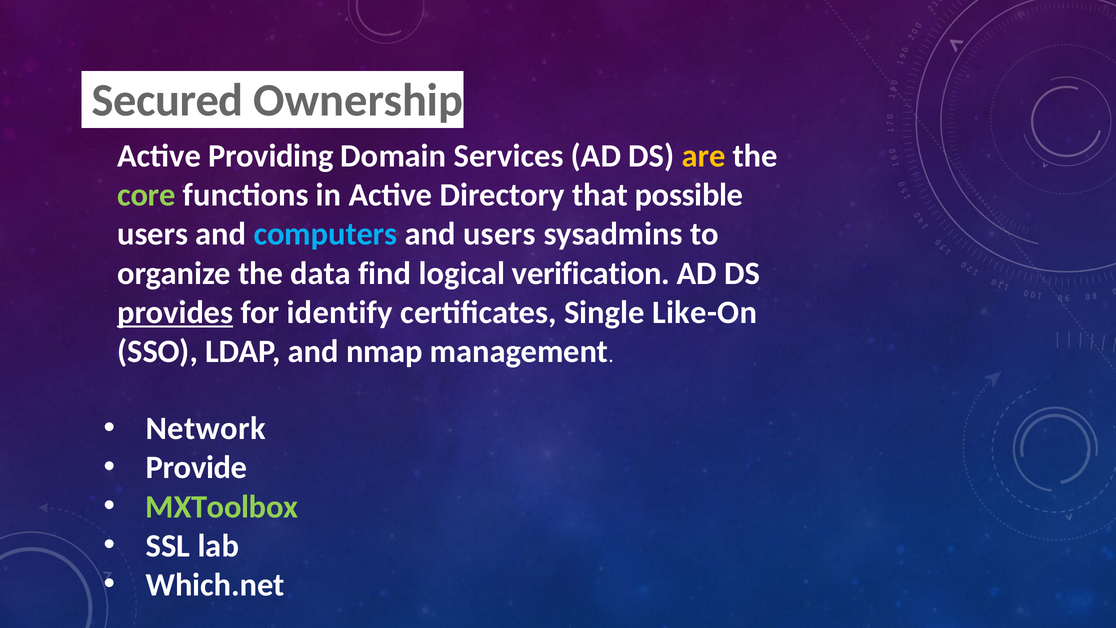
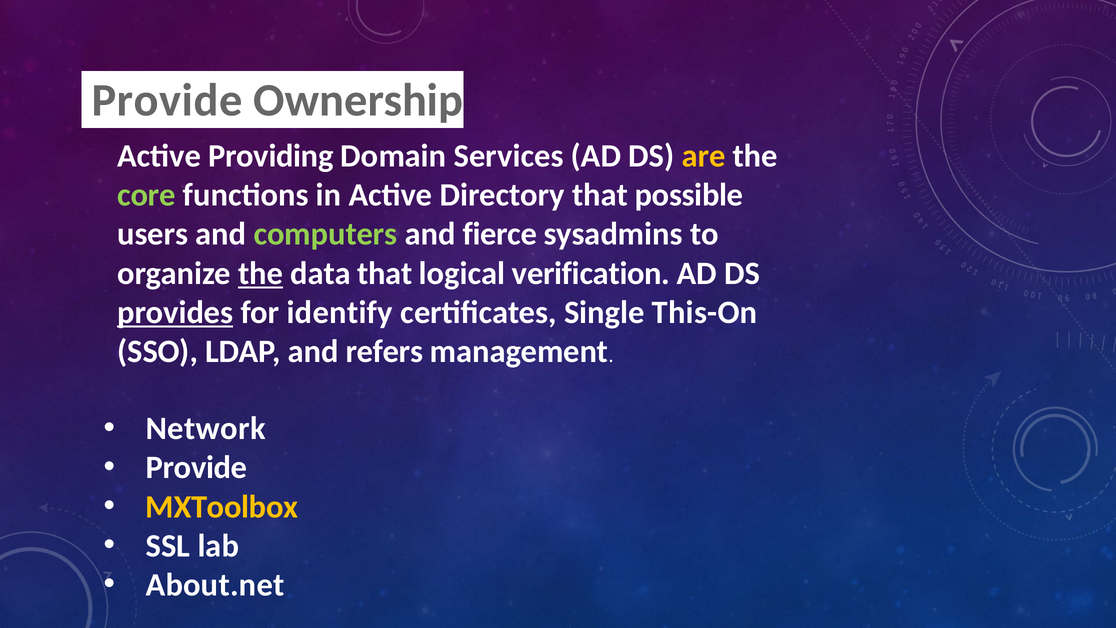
Secured at (168, 100): Secured -> Provide
computers colour: light blue -> light green
and users: users -> fierce
the at (261, 273) underline: none -> present
data find: find -> that
Like-On: Like-On -> This-On
nmap: nmap -> refers
MXToolbox colour: light green -> yellow
Which.net: Which.net -> About.net
